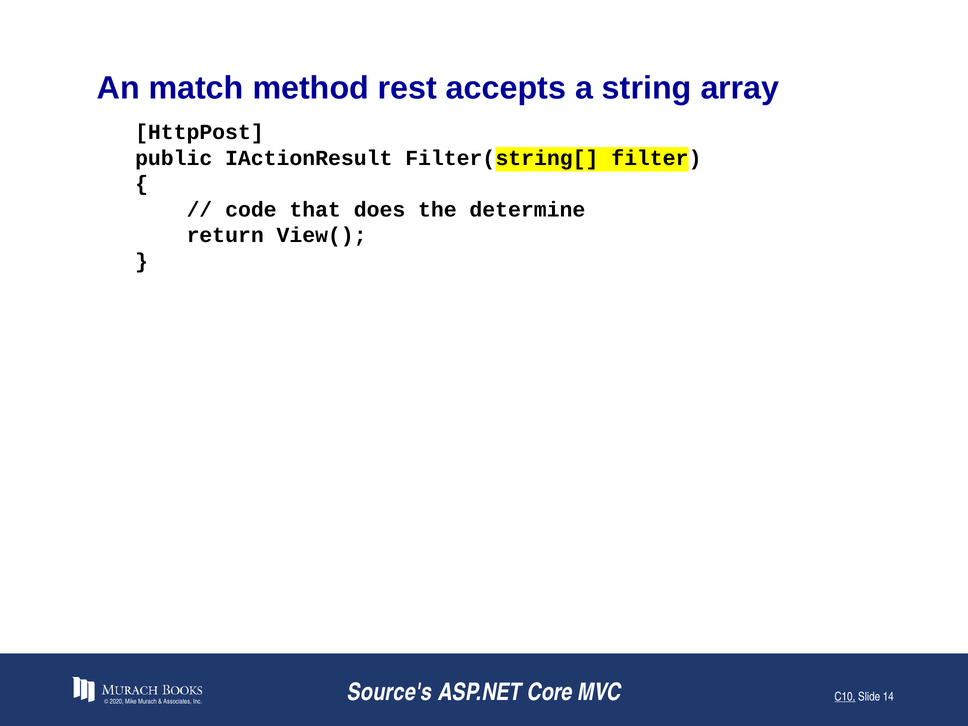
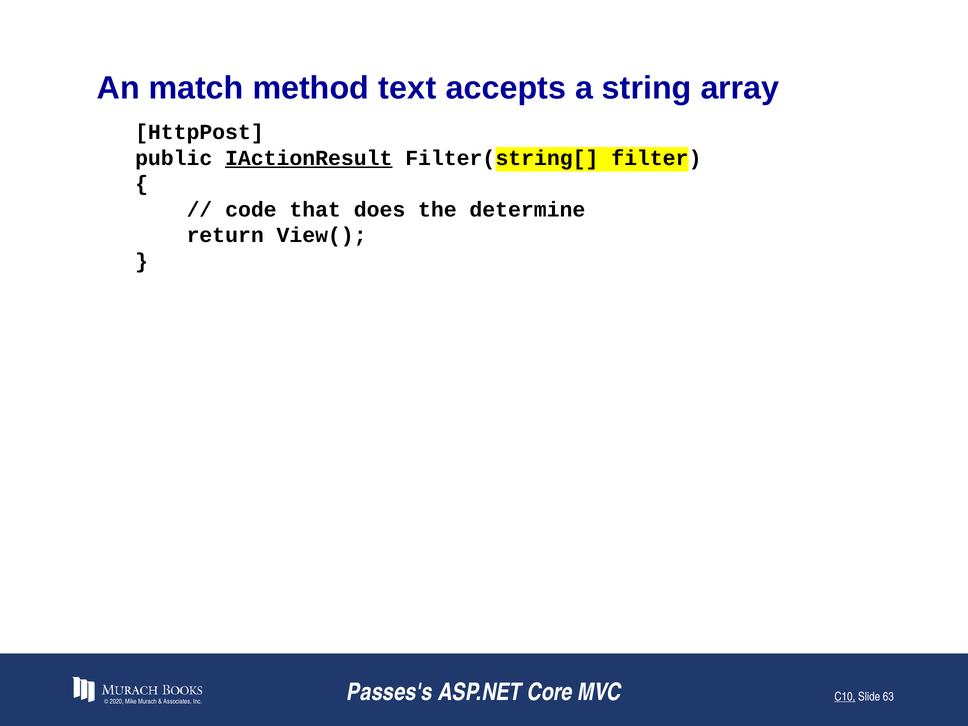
rest: rest -> text
IActionResult underline: none -> present
Source's: Source's -> Passes's
14: 14 -> 63
